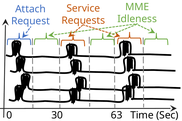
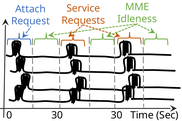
30 63: 63 -> 30
